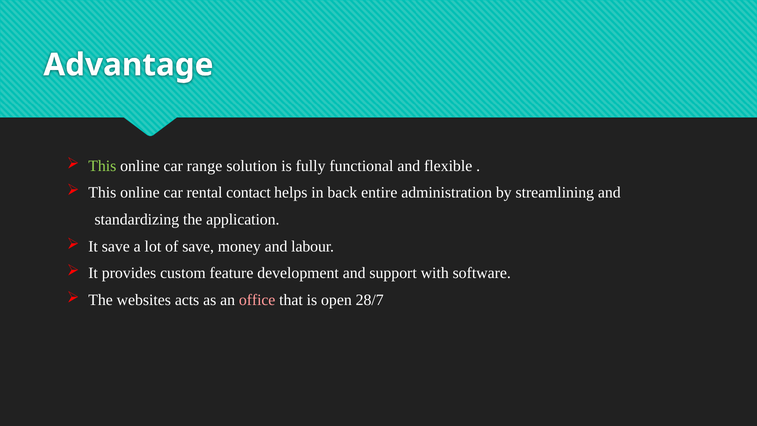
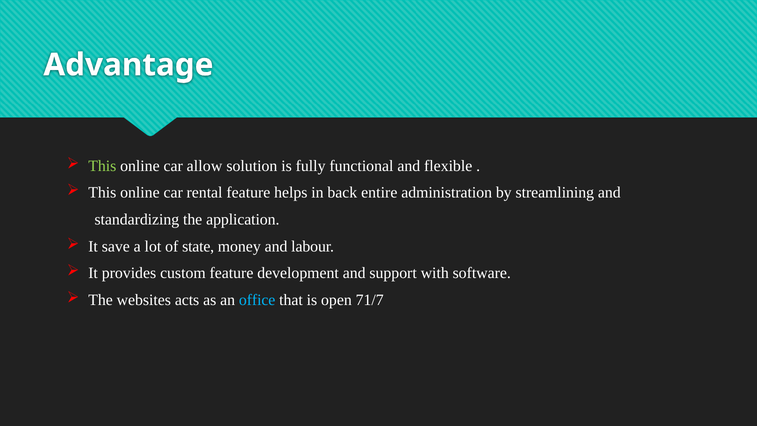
range: range -> allow
rental contact: contact -> feature
of save: save -> state
office colour: pink -> light blue
28/7: 28/7 -> 71/7
